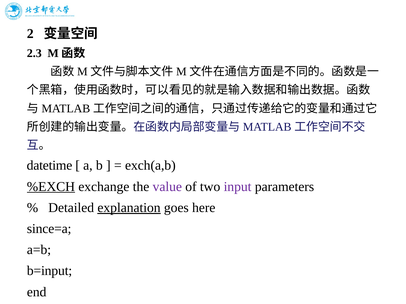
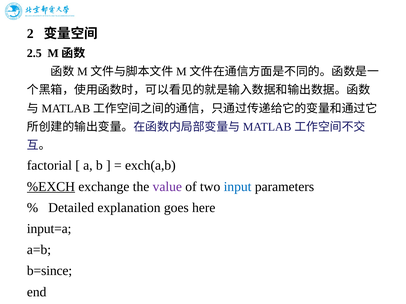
2.3: 2.3 -> 2.5
datetime: datetime -> factorial
input colour: purple -> blue
explanation underline: present -> none
since=a: since=a -> input=a
b=input: b=input -> b=since
